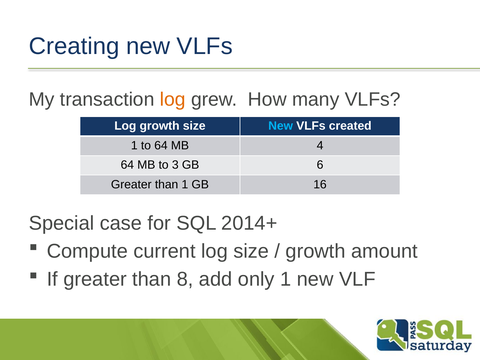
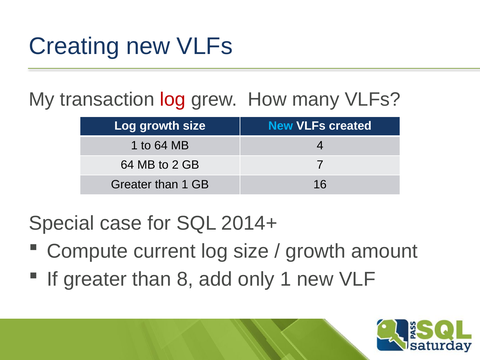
log at (173, 99) colour: orange -> red
3: 3 -> 2
6: 6 -> 7
